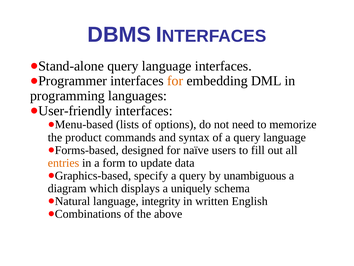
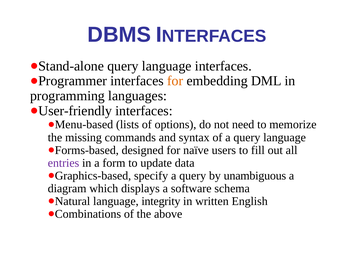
product: product -> missing
entries colour: orange -> purple
uniquely: uniquely -> software
